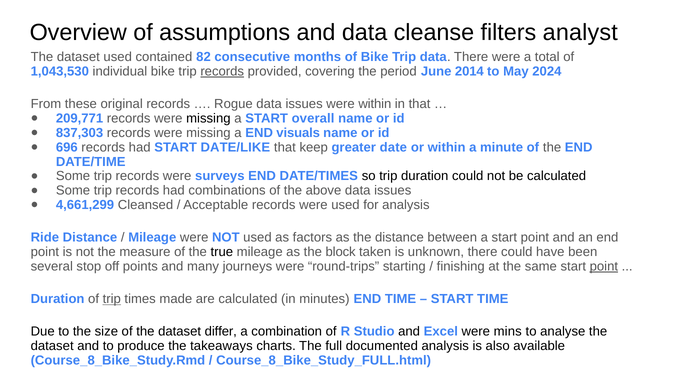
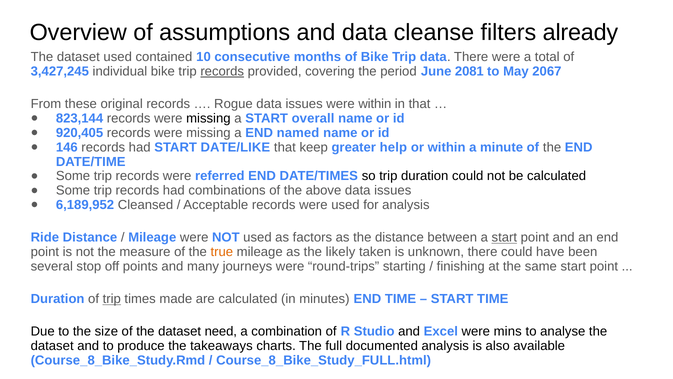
analyst: analyst -> already
82: 82 -> 10
1,043,530: 1,043,530 -> 3,427,245
2014: 2014 -> 2081
2024: 2024 -> 2067
209,771: 209,771 -> 823,144
837,303: 837,303 -> 920,405
visuals: visuals -> named
696: 696 -> 146
date: date -> help
surveys: surveys -> referred
4,661,299: 4,661,299 -> 6,189,952
start at (504, 237) underline: none -> present
true colour: black -> orange
block: block -> likely
point at (604, 266) underline: present -> none
differ: differ -> need
